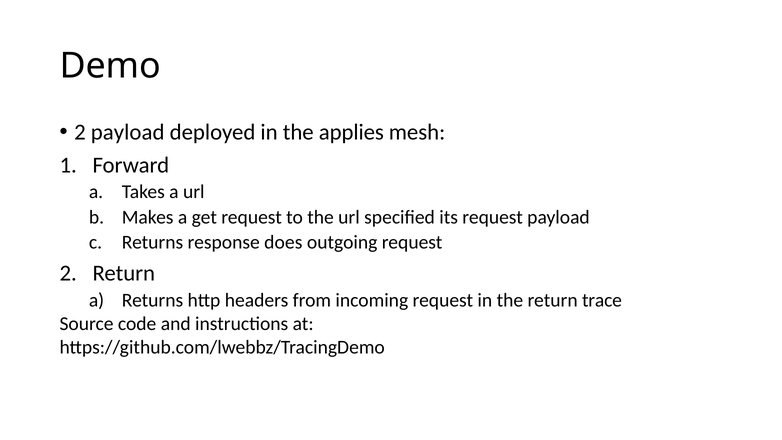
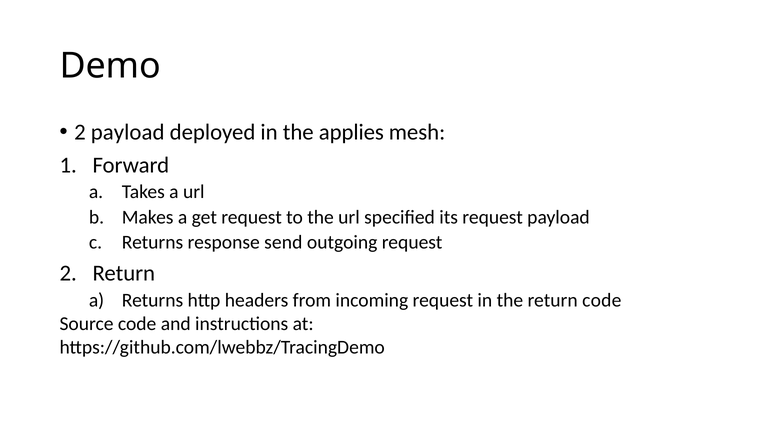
does: does -> send
return trace: trace -> code
